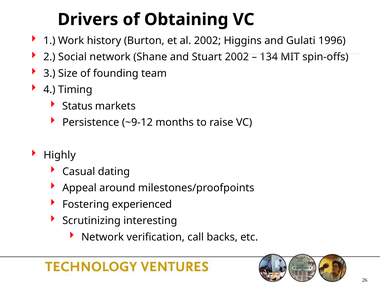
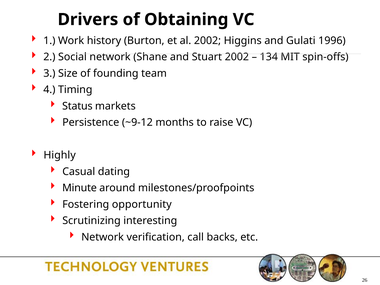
Appeal: Appeal -> Minute
experienced: experienced -> opportunity
